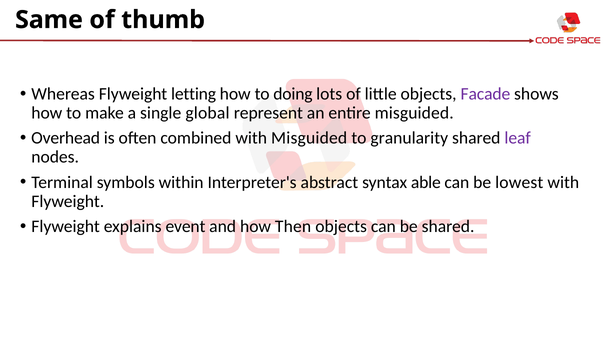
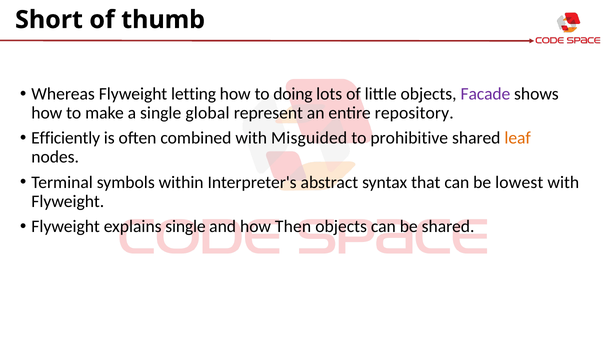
Same: Same -> Short
entire misguided: misguided -> repository
Overhead: Overhead -> Efficiently
granularity: granularity -> prohibitive
leaf colour: purple -> orange
able: able -> that
explains event: event -> single
